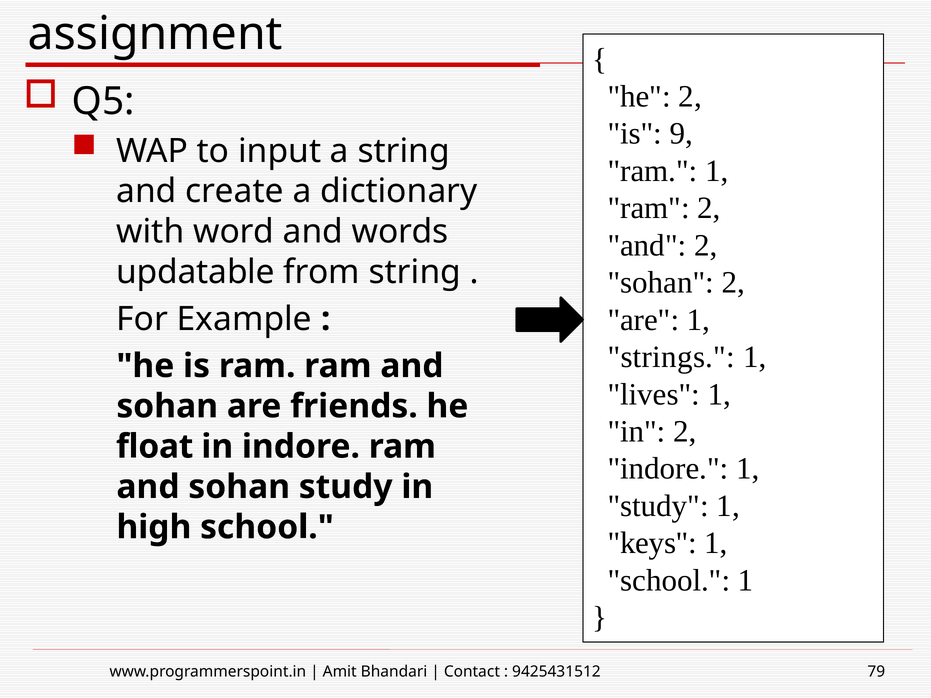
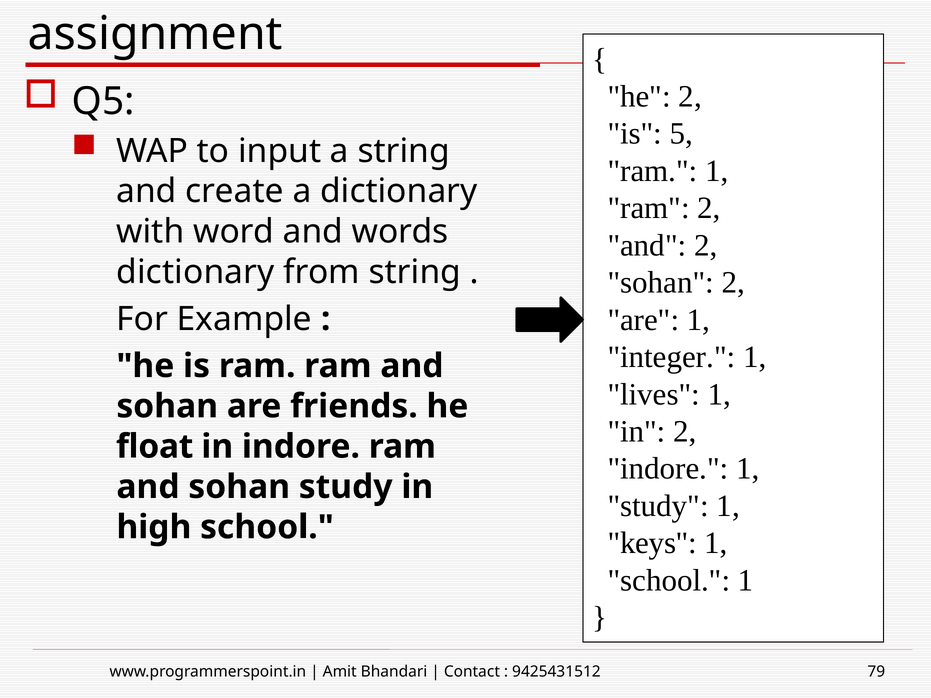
9: 9 -> 5
updatable at (196, 272): updatable -> dictionary
strings: strings -> integer
